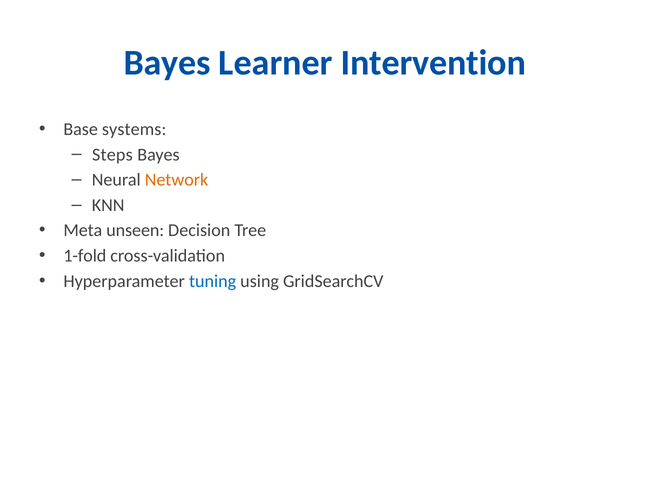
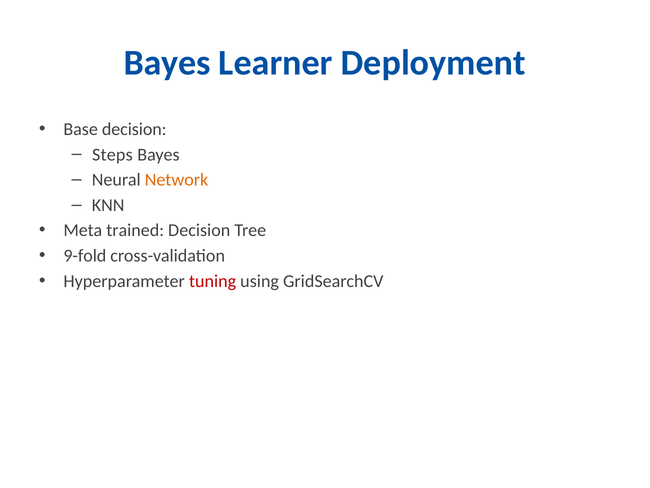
Intervention: Intervention -> Deployment
Base systems: systems -> decision
unseen: unseen -> trained
1-fold: 1-fold -> 9-fold
tuning colour: blue -> red
